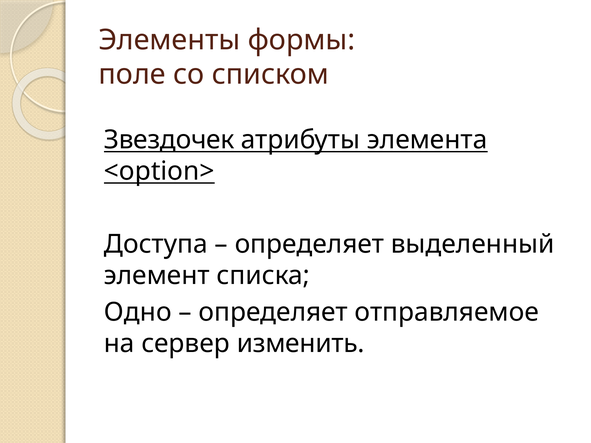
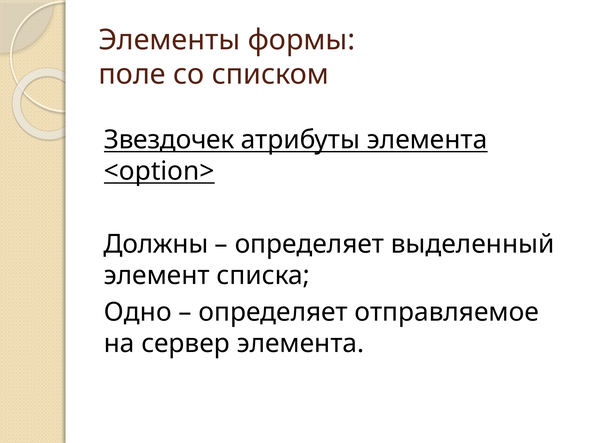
Доступа: Доступа -> Должны
сервер изменить: изменить -> элемента
